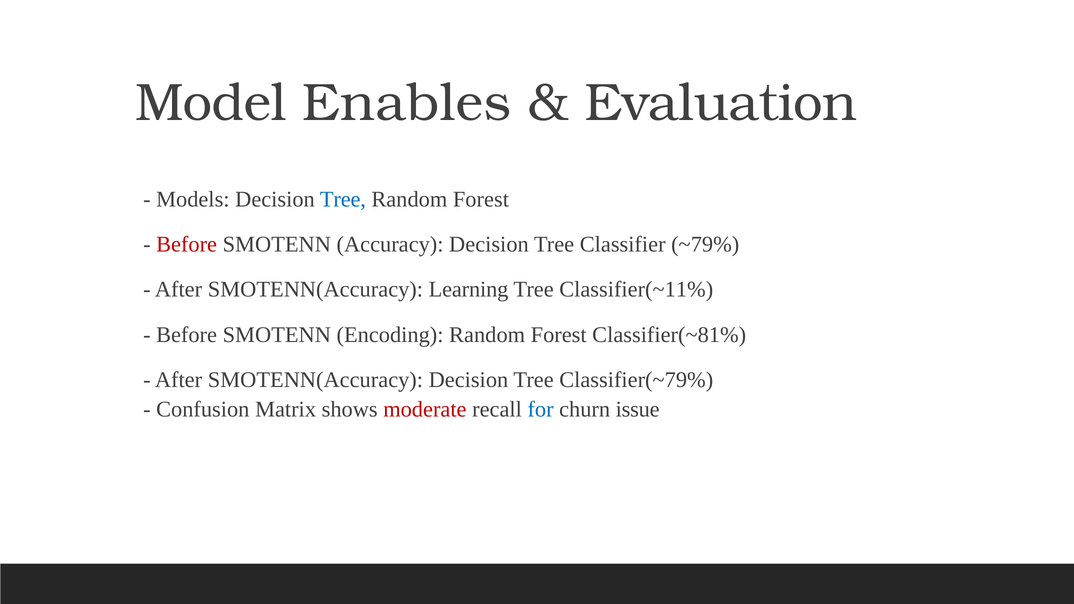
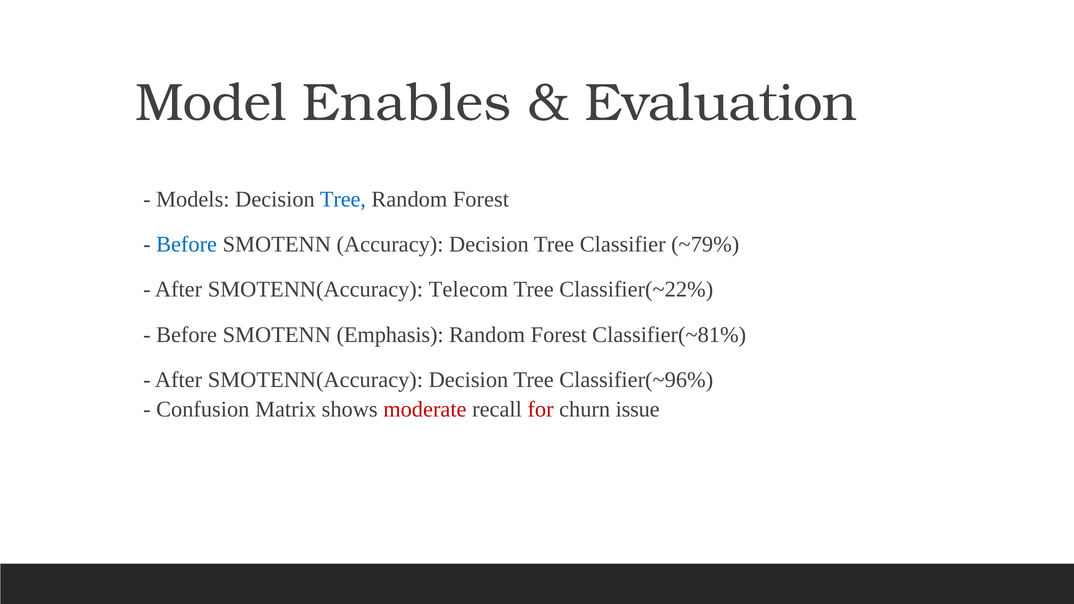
Before at (187, 244) colour: red -> blue
Learning: Learning -> Telecom
Classifier(~11%: Classifier(~11% -> Classifier(~22%
Encoding: Encoding -> Emphasis
Classifier(~79%: Classifier(~79% -> Classifier(~96%
for colour: blue -> red
